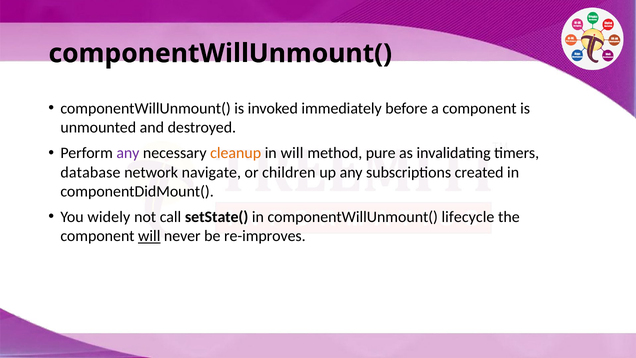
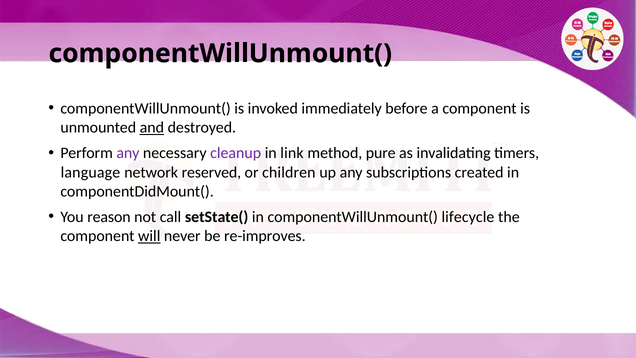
and underline: none -> present
cleanup colour: orange -> purple
in will: will -> link
database: database -> language
navigate: navigate -> reserved
widely: widely -> reason
